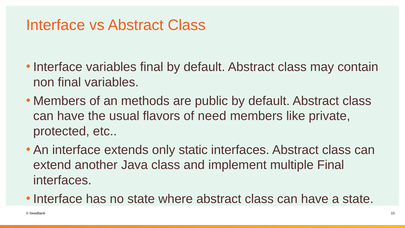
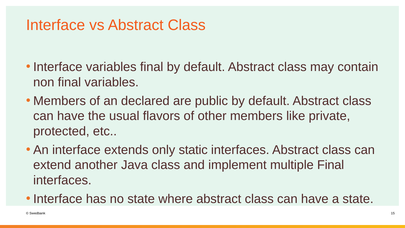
methods: methods -> declared
need: need -> other
